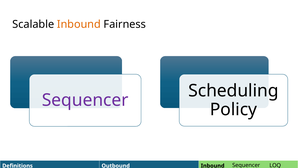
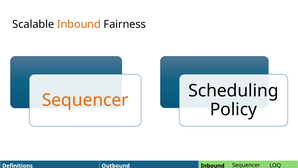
Sequencer at (85, 100) colour: purple -> orange
